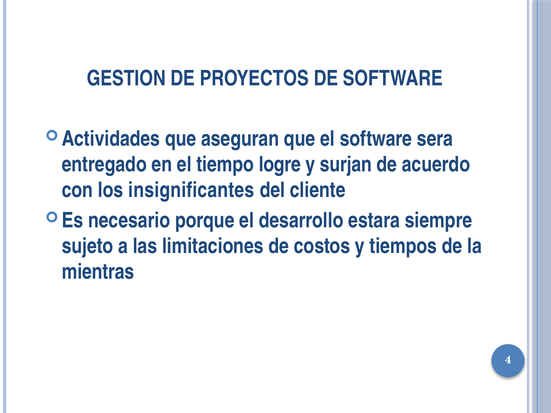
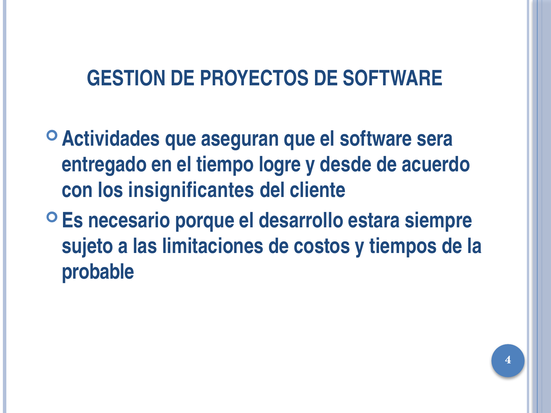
surjan: surjan -> desde
mientras: mientras -> probable
